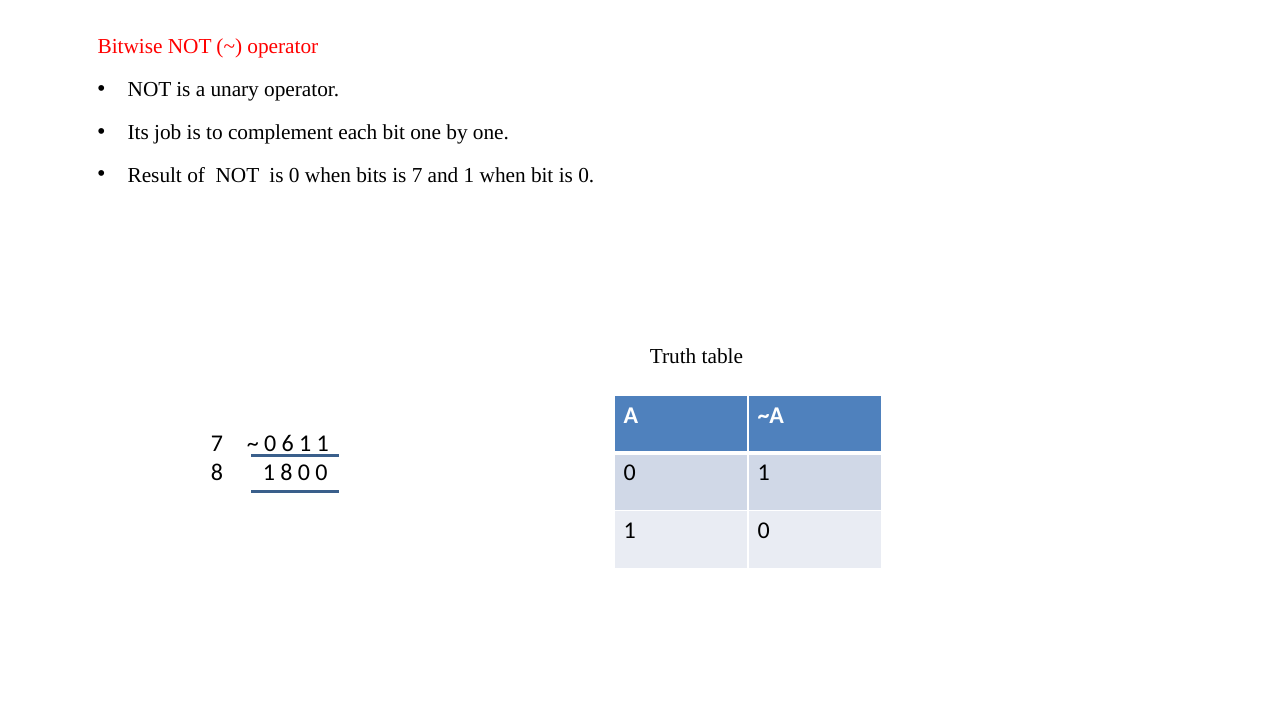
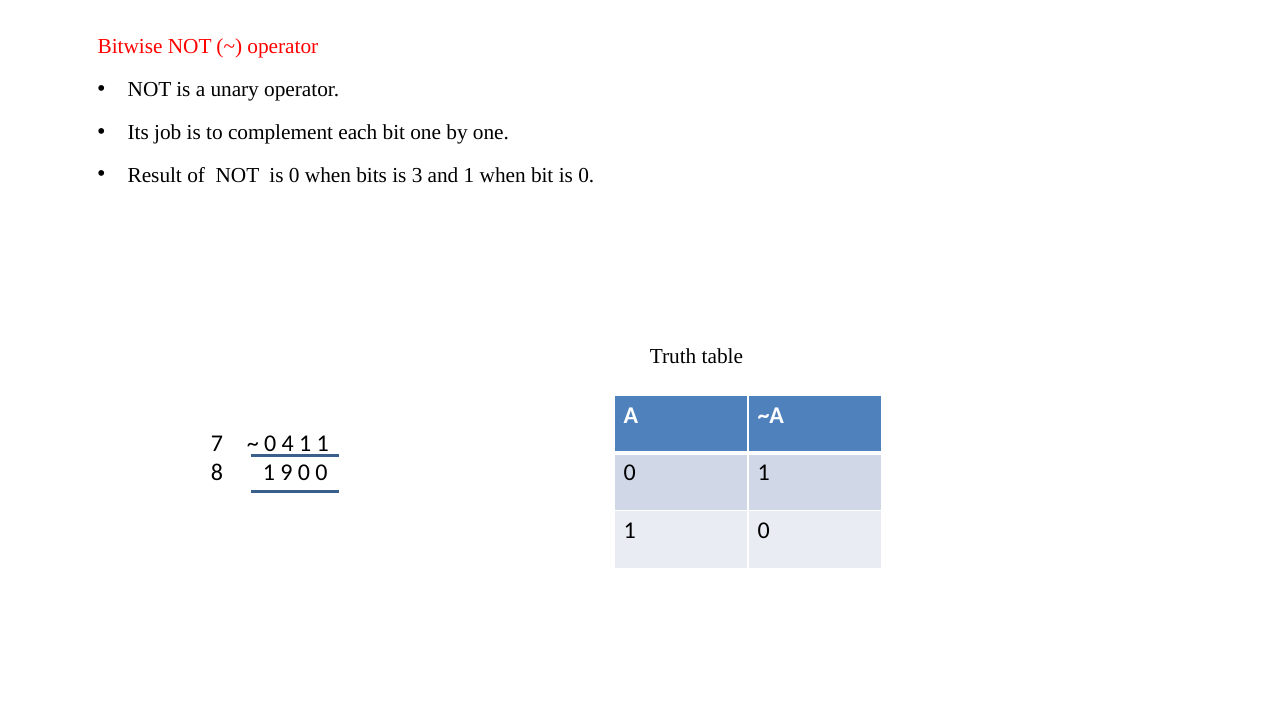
is 7: 7 -> 3
6: 6 -> 4
8 at (286, 473): 8 -> 9
